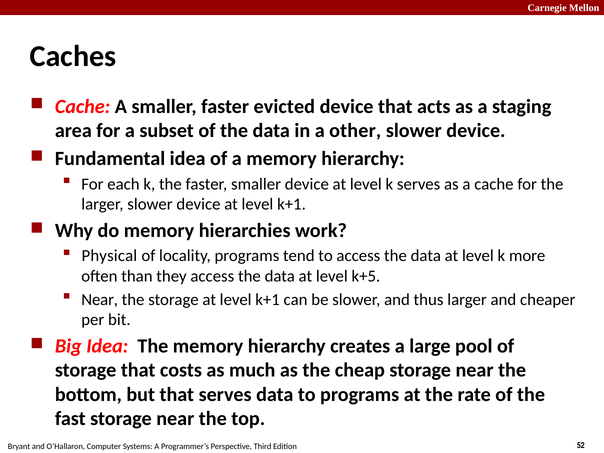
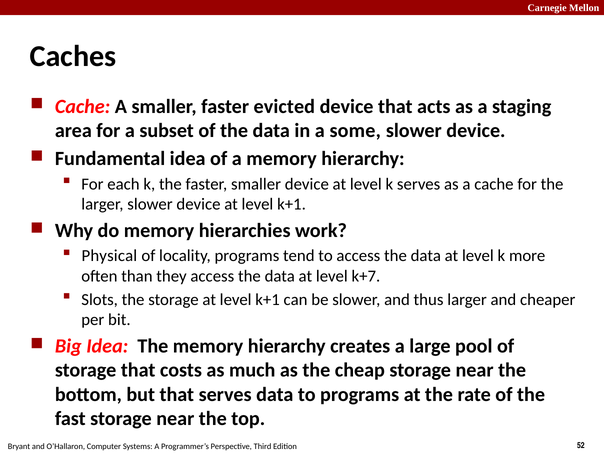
other: other -> some
k+5: k+5 -> k+7
Near at (100, 300): Near -> Slots
